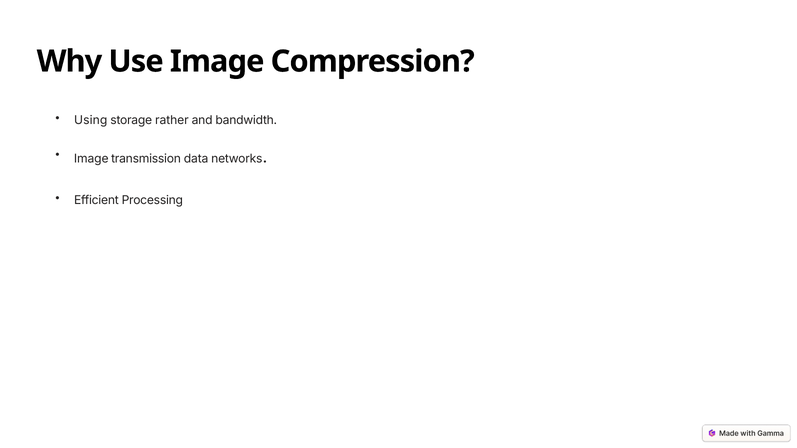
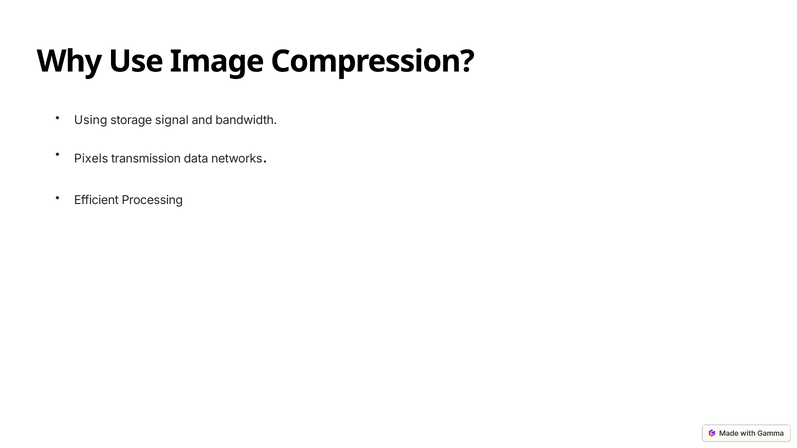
rather: rather -> signal
Image at (91, 159): Image -> Pixels
